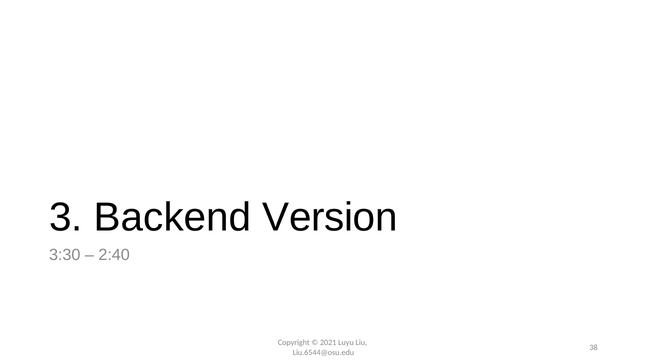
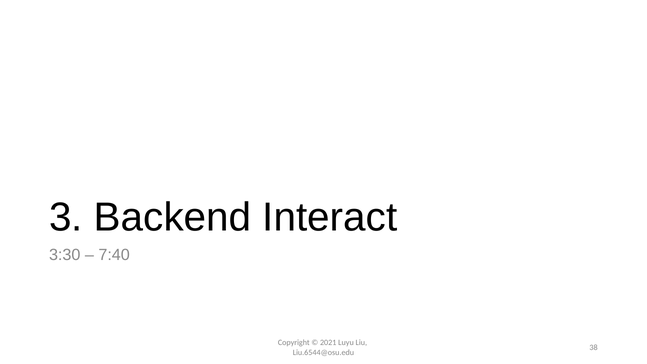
Version: Version -> Interact
2:40: 2:40 -> 7:40
